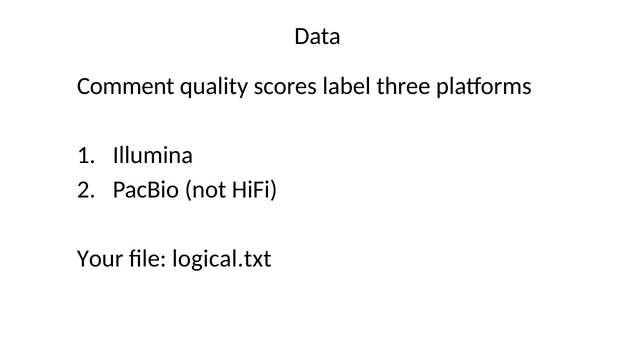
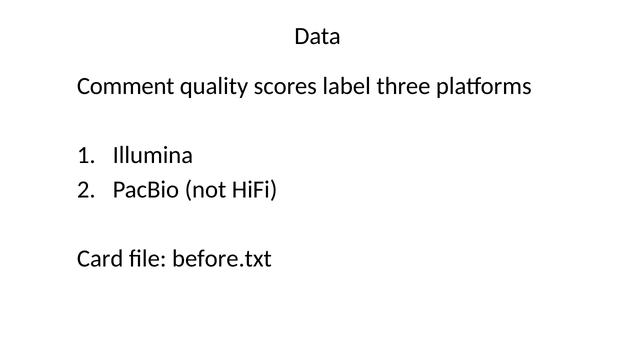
Your: Your -> Card
logical.txt: logical.txt -> before.txt
